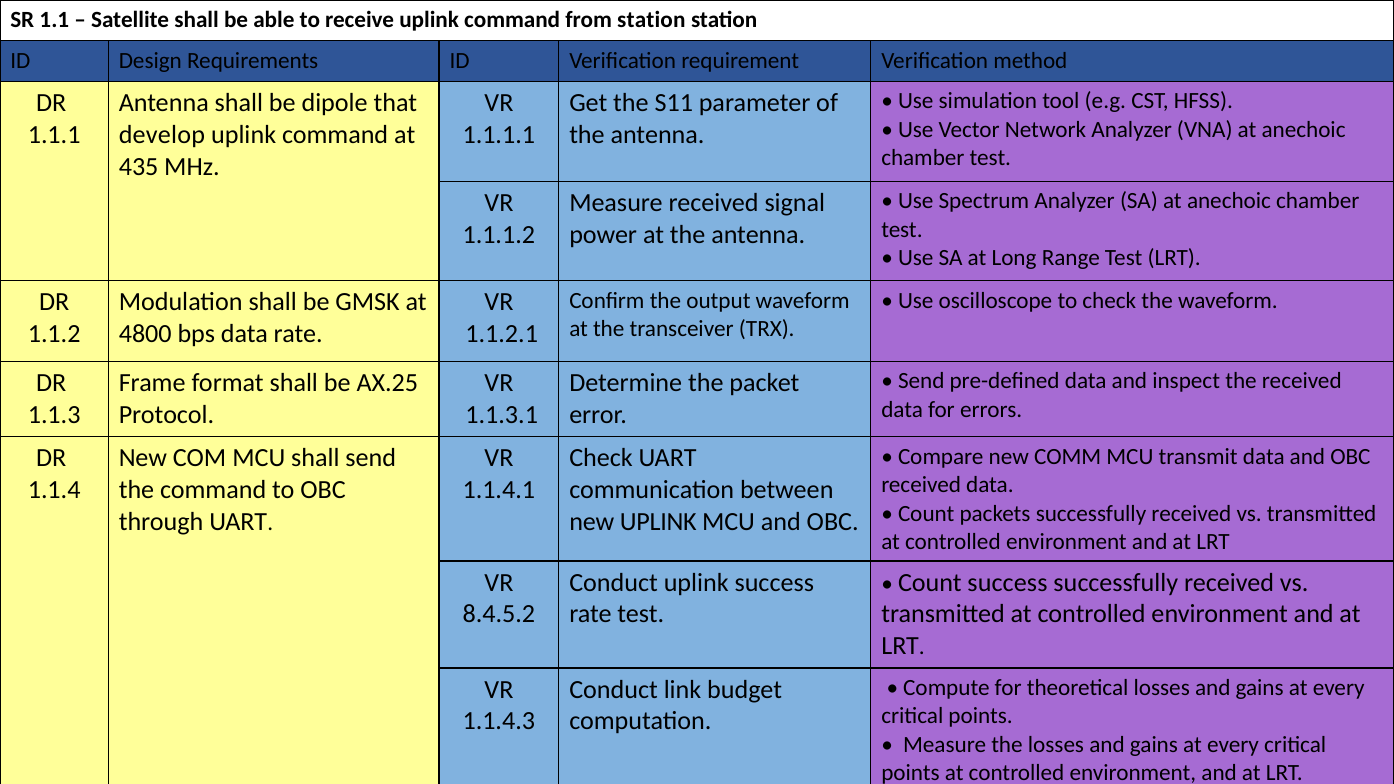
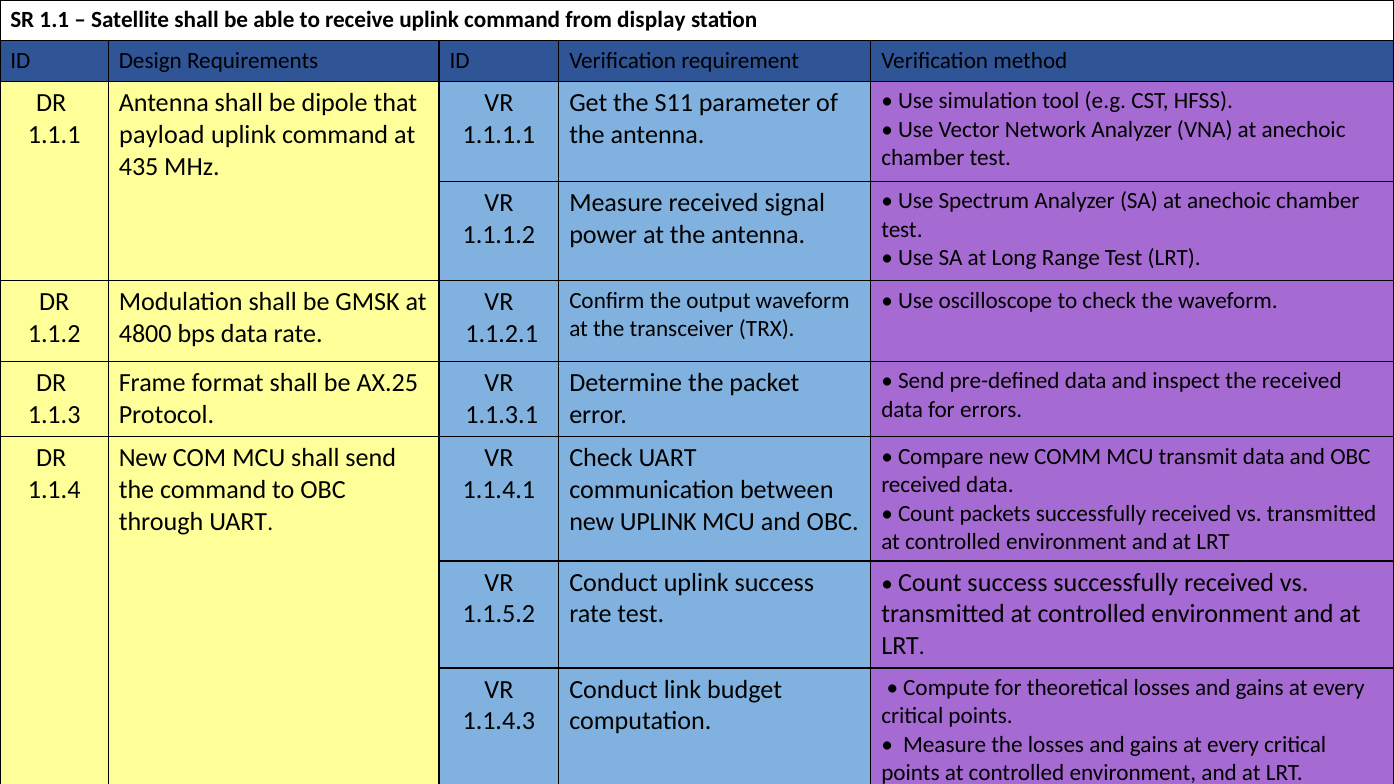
from station: station -> display
develop: develop -> payload
8.4.5.2: 8.4.5.2 -> 1.1.5.2
